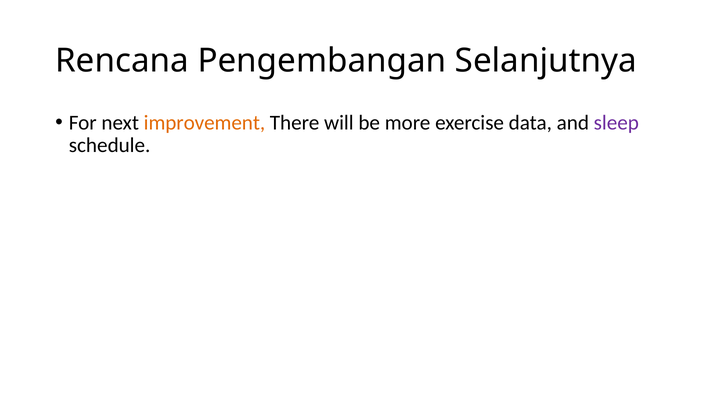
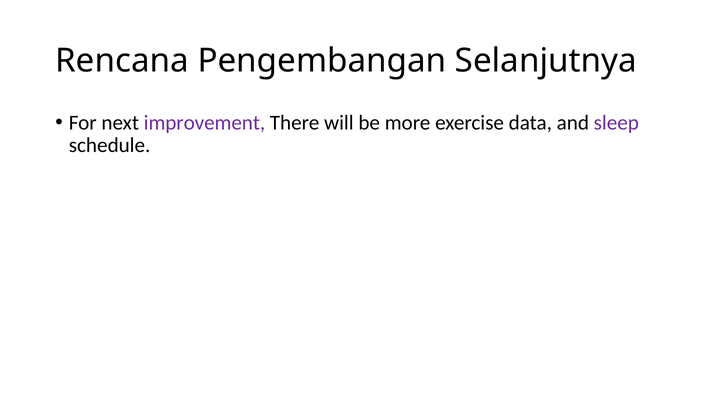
improvement colour: orange -> purple
